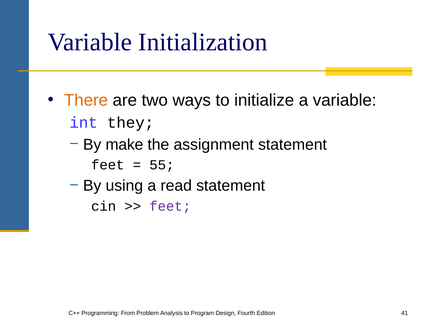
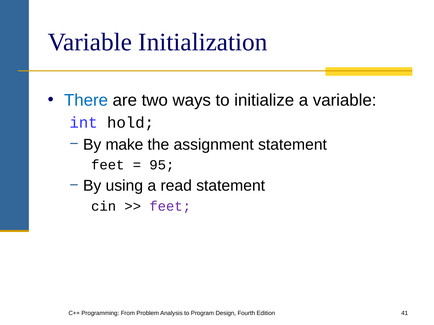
There colour: orange -> blue
they: they -> hold
55: 55 -> 95
